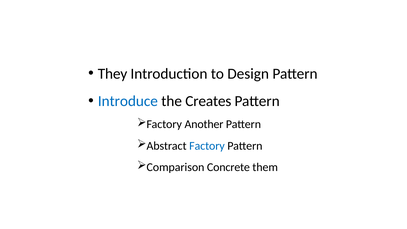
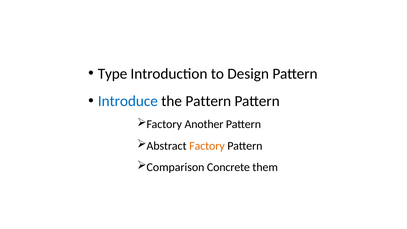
They: They -> Type
the Creates: Creates -> Pattern
Factory at (207, 146) colour: blue -> orange
